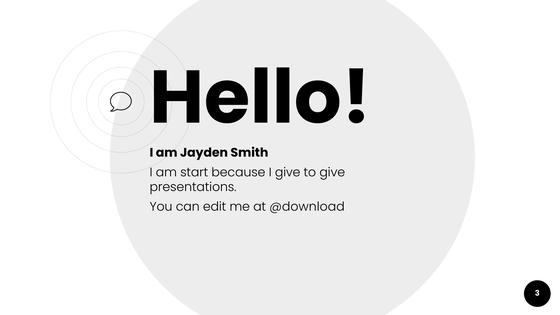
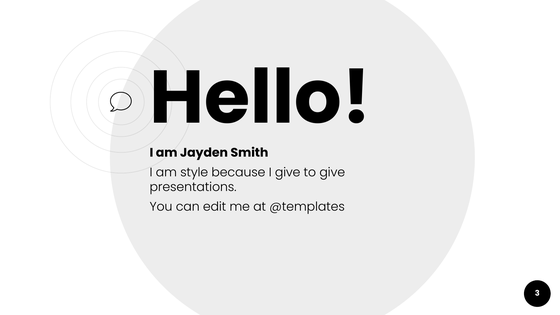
start: start -> style
@download: @download -> @templates
